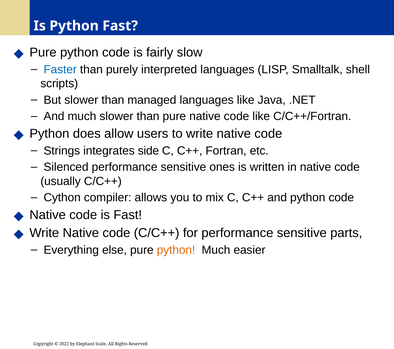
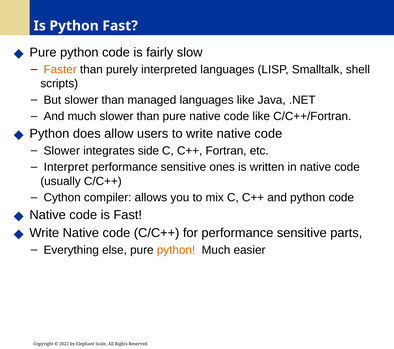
Faster colour: blue -> orange
Strings at (62, 151): Strings -> Slower
Silenced: Silenced -> Interpret
